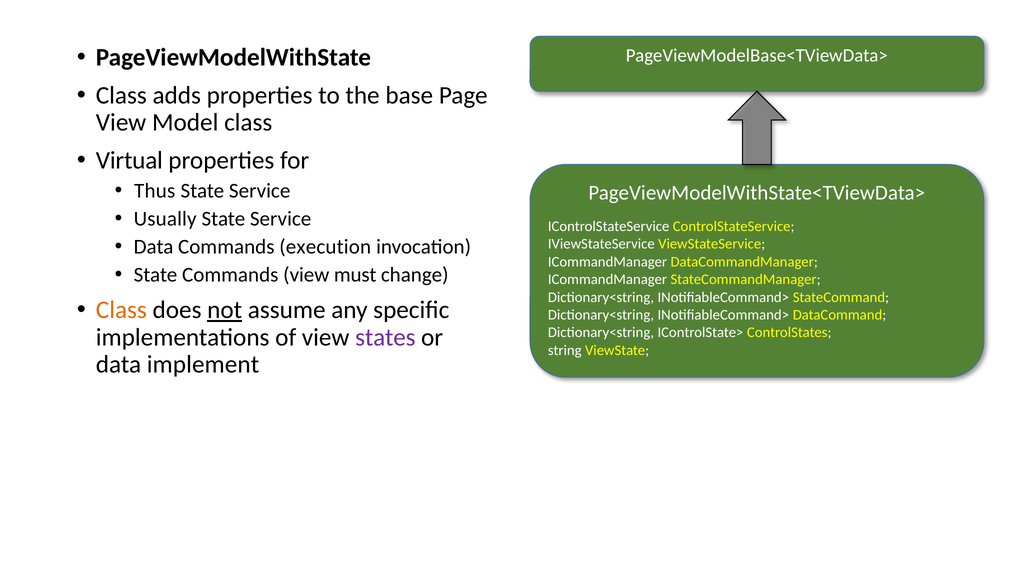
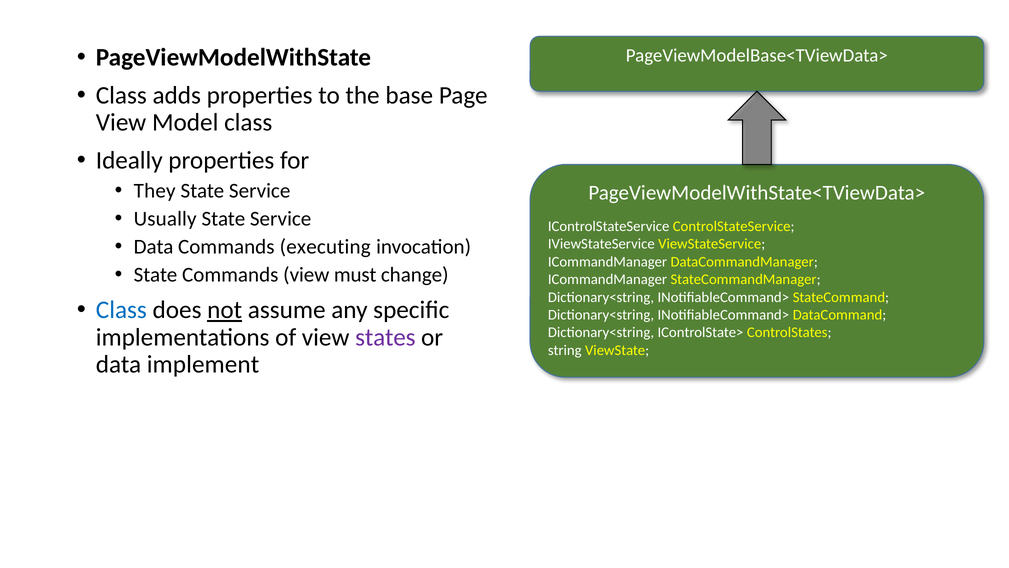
Virtual: Virtual -> Ideally
Thus: Thus -> They
execution: execution -> executing
Class at (121, 310) colour: orange -> blue
